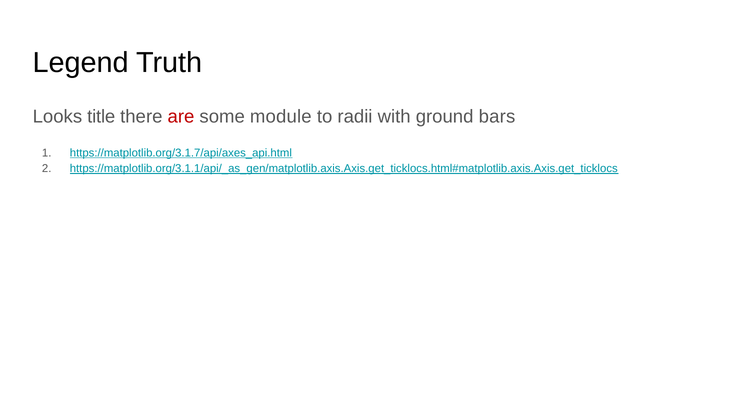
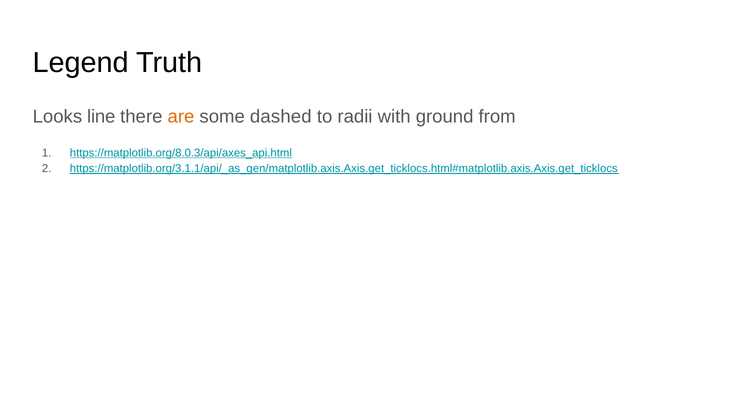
title: title -> line
are colour: red -> orange
module: module -> dashed
bars: bars -> from
https://matplotlib.org/3.1.7/api/axes_api.html: https://matplotlib.org/3.1.7/api/axes_api.html -> https://matplotlib.org/8.0.3/api/axes_api.html
